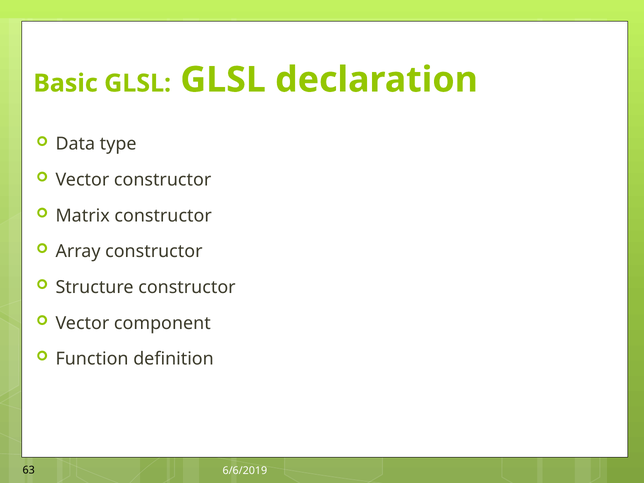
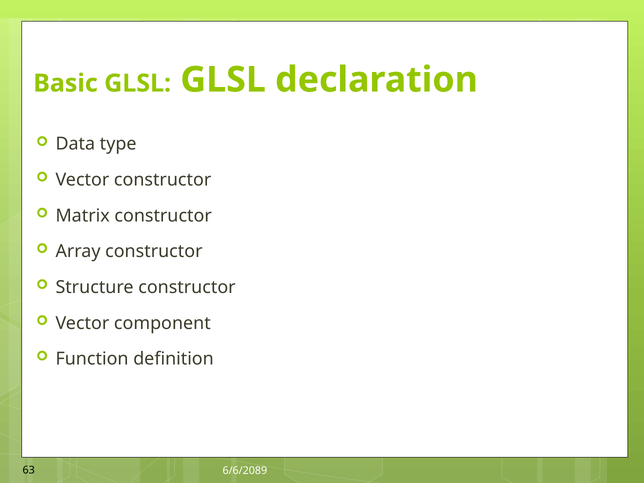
6/6/2019: 6/6/2019 -> 6/6/2089
